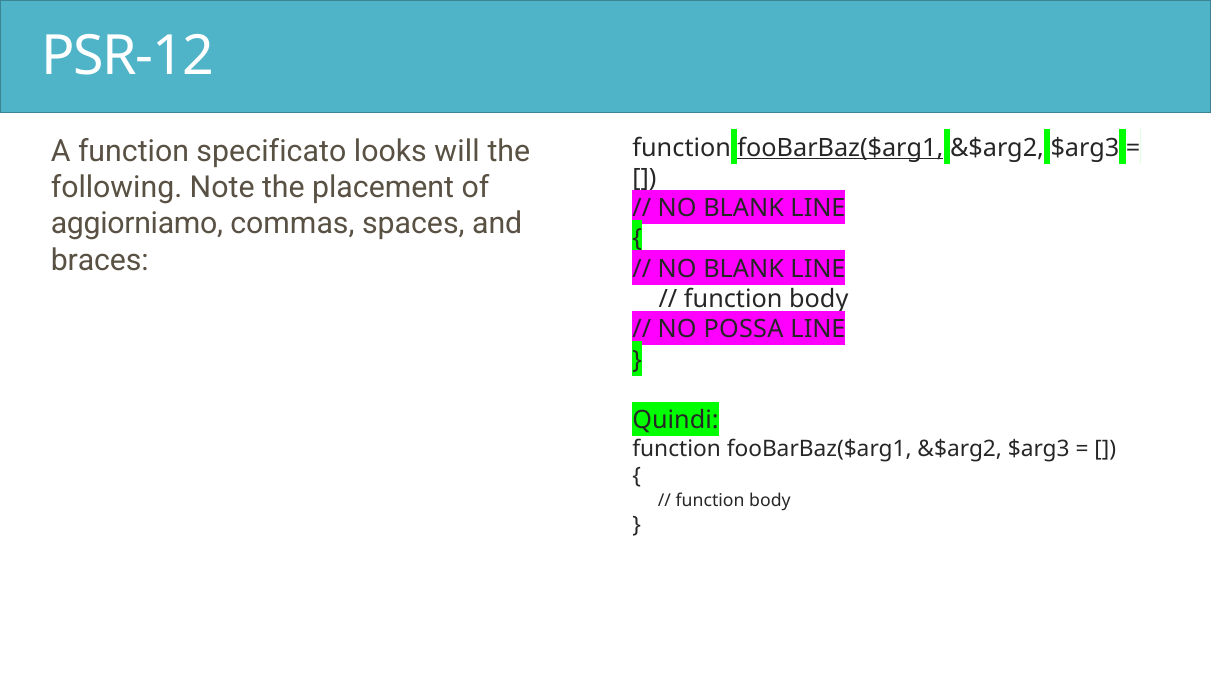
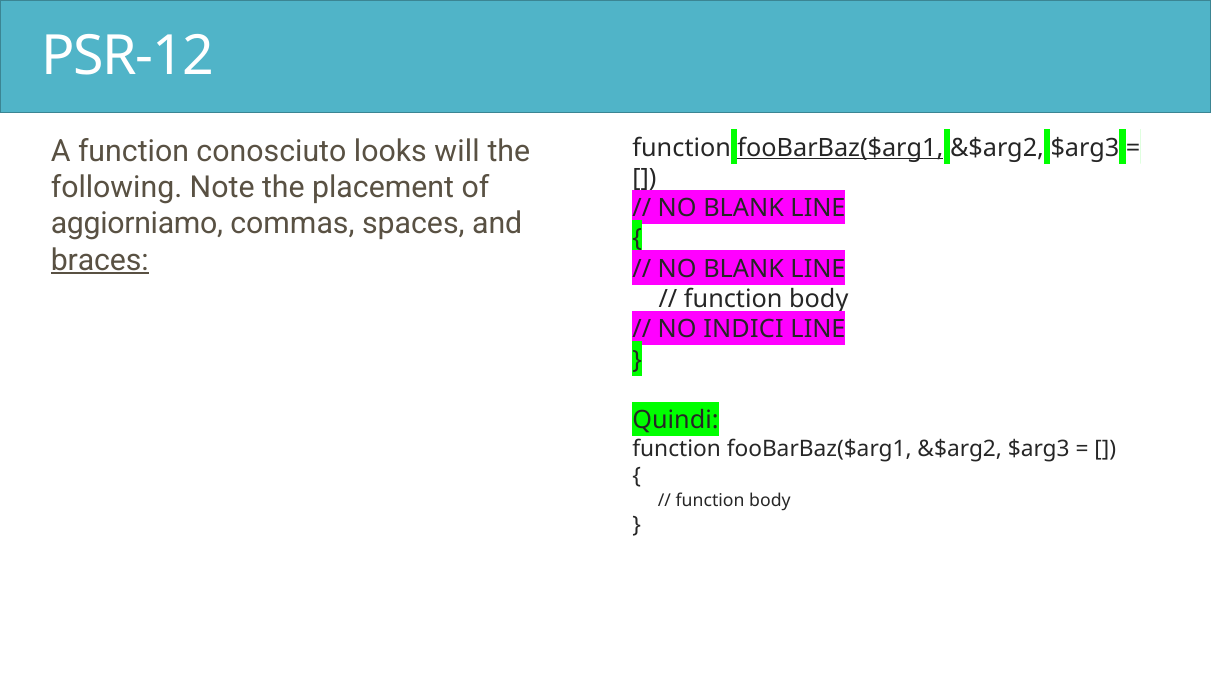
specificato: specificato -> conosciuto
braces underline: none -> present
POSSA: POSSA -> INDICI
